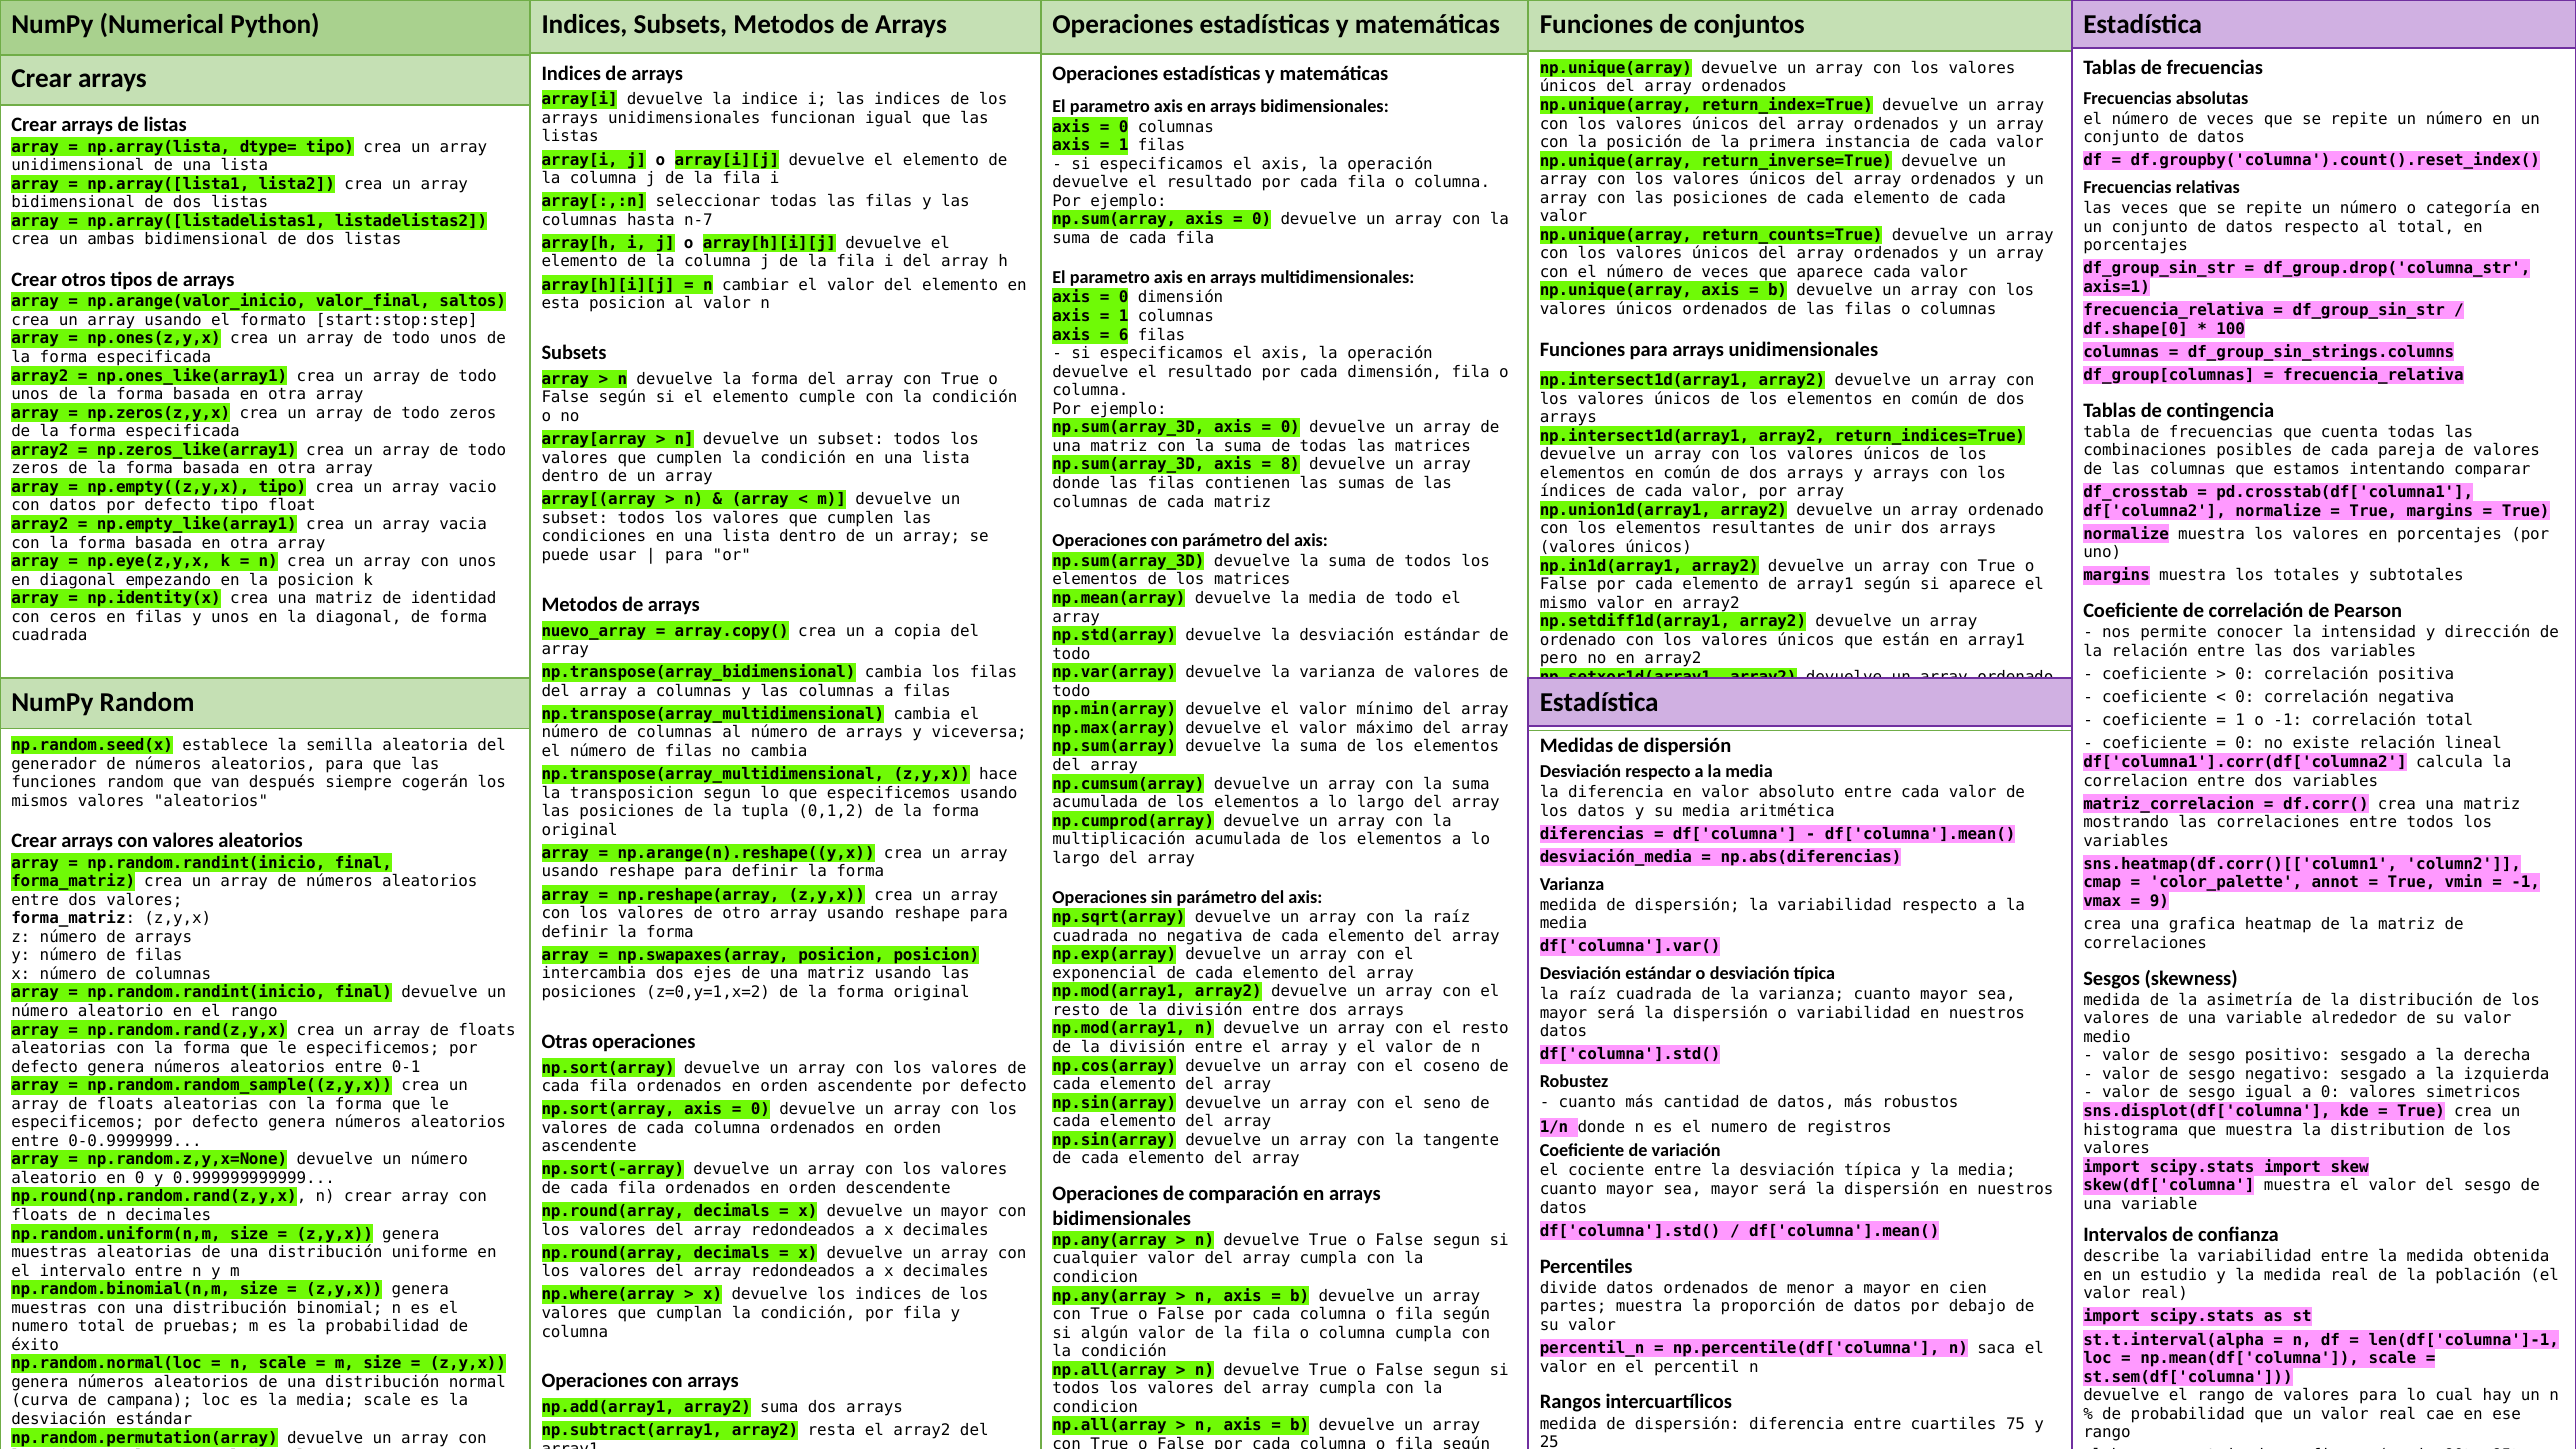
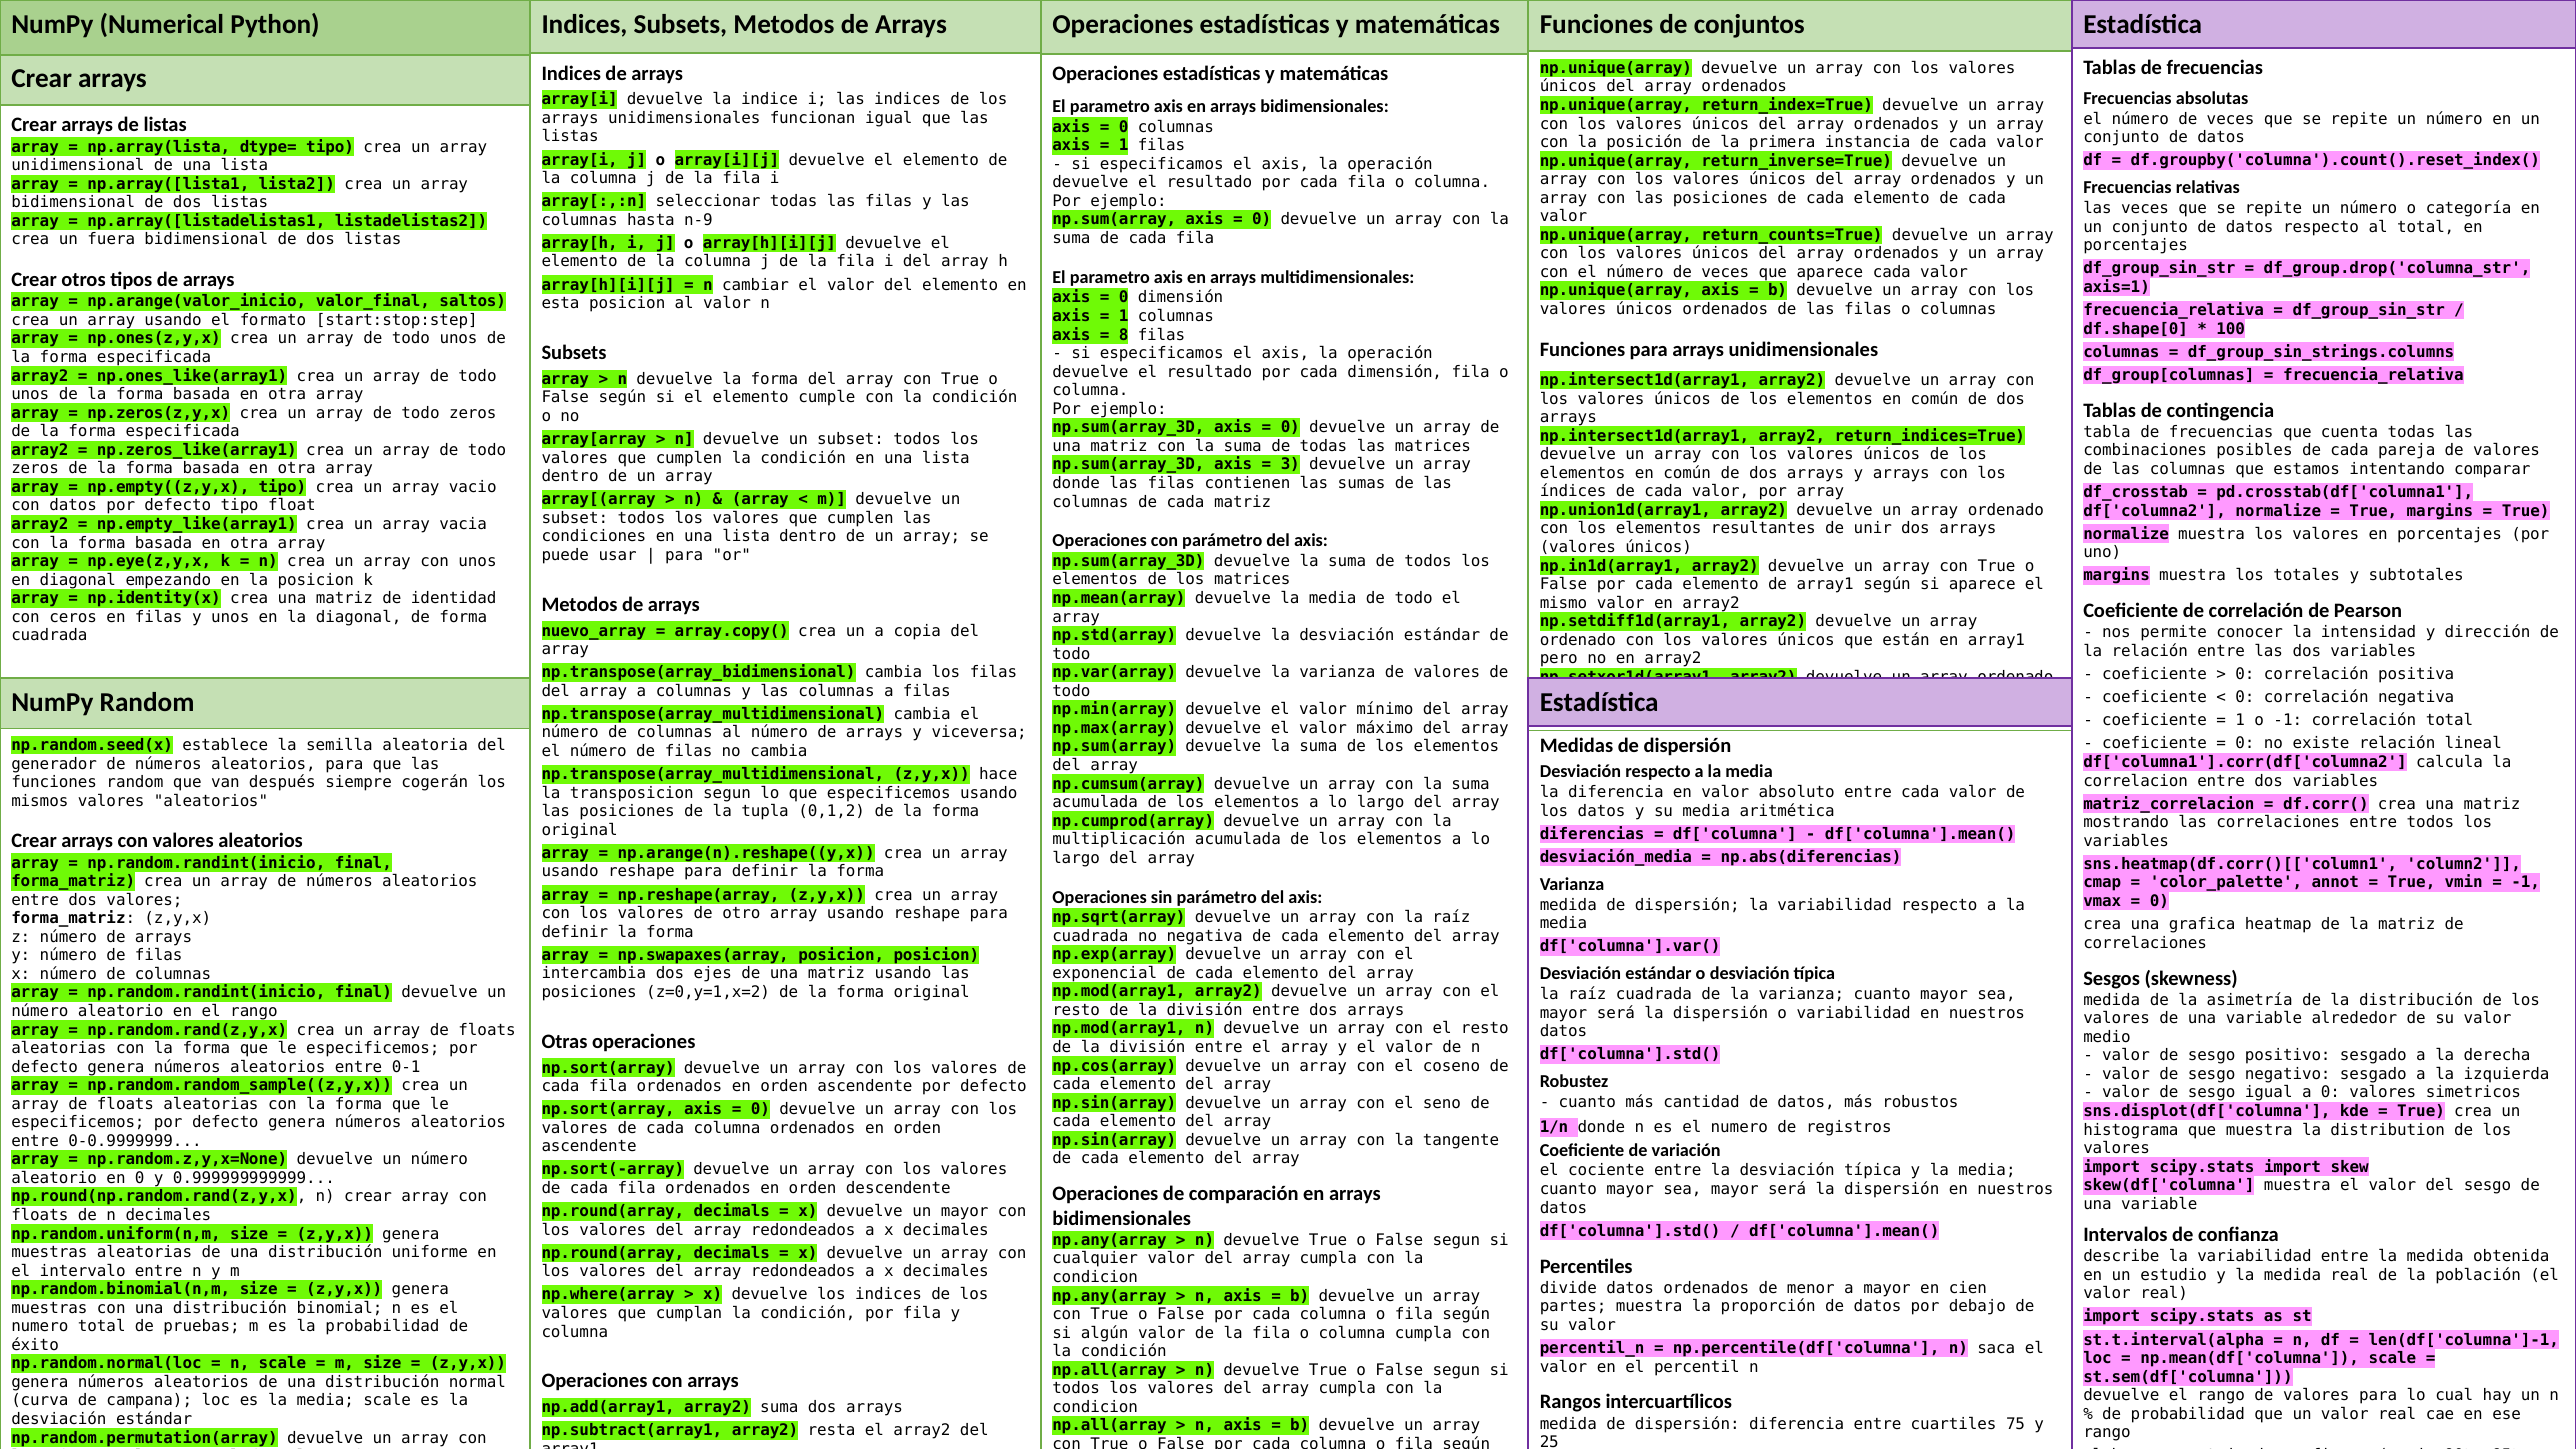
n-7: n-7 -> n-9
ambas: ambas -> fuera
6: 6 -> 8
8: 8 -> 3
9 at (2159, 901): 9 -> 0
